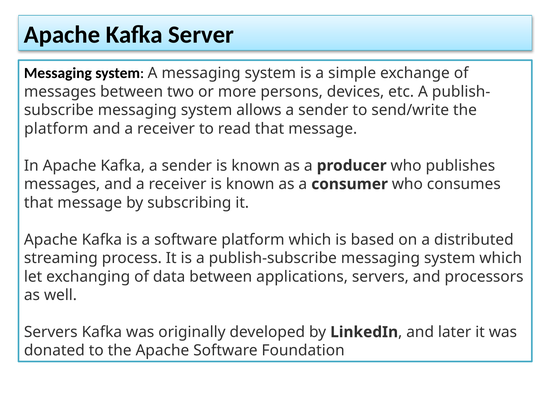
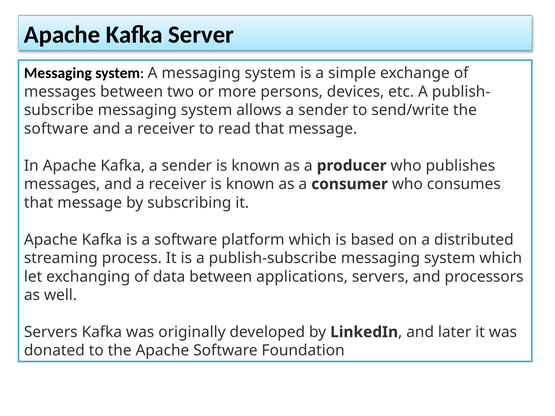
platform at (56, 129): platform -> software
